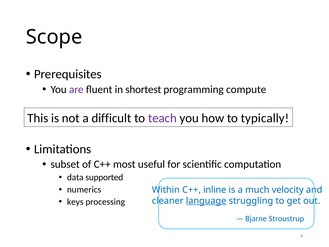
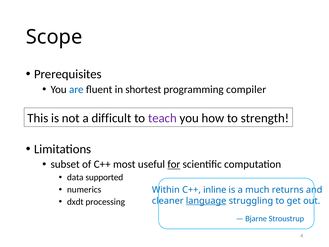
are colour: purple -> blue
compute: compute -> compiler
typically: typically -> strength
for underline: none -> present
velocity: velocity -> returns
keys: keys -> dxdt
